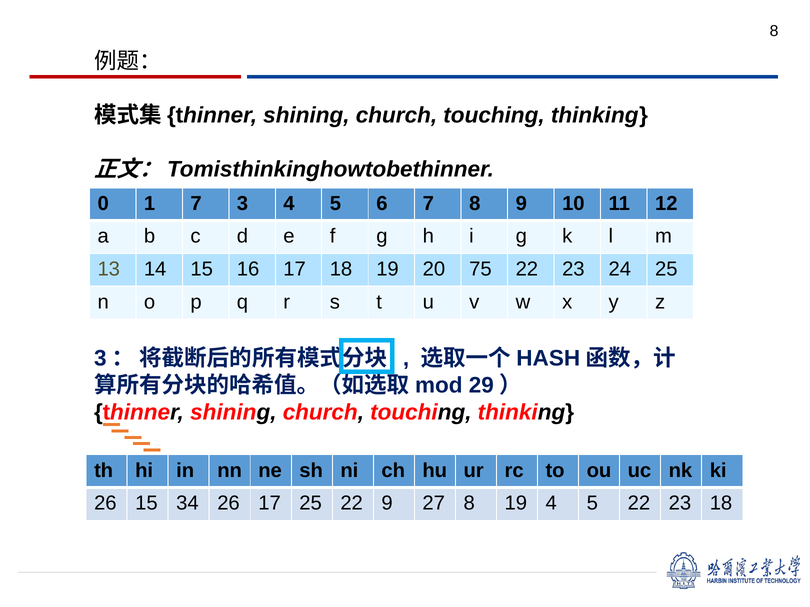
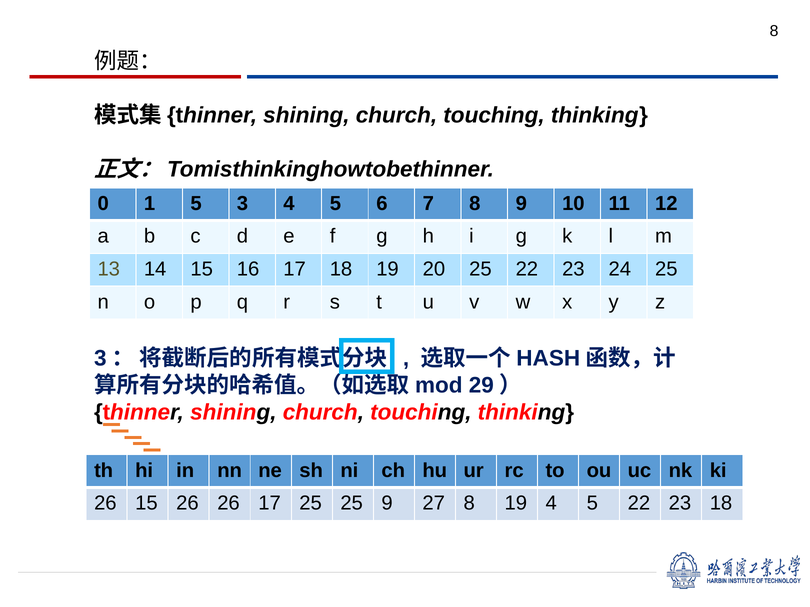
1 7: 7 -> 5
20 75: 75 -> 25
15 34: 34 -> 26
25 22: 22 -> 25
